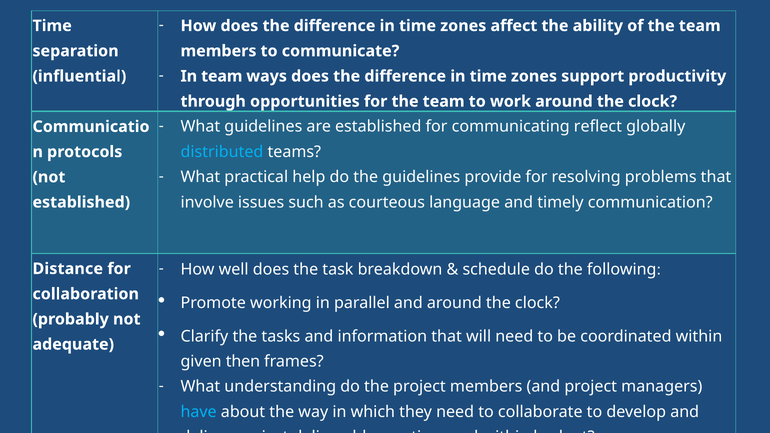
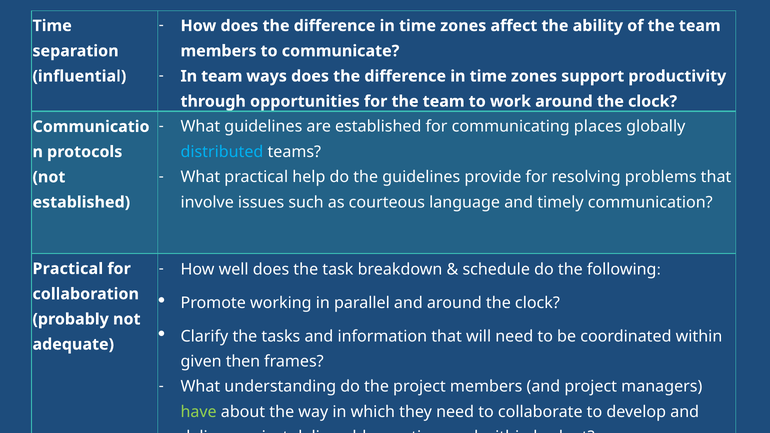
reflect: reflect -> places
Distance at (68, 269): Distance -> Practical
have at (199, 412) colour: light blue -> light green
